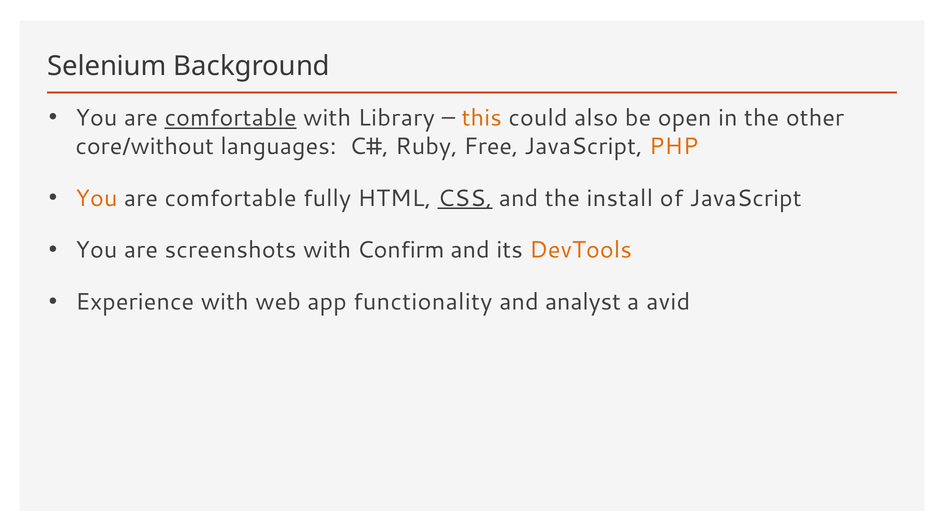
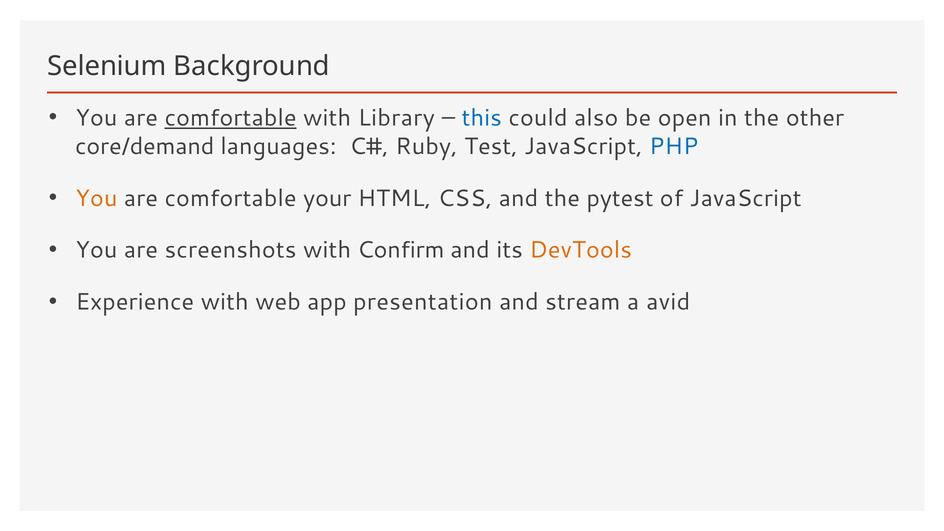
this colour: orange -> blue
core/without: core/without -> core/demand
Free: Free -> Test
PHP colour: orange -> blue
fully: fully -> your
CSS underline: present -> none
install: install -> pytest
functionality: functionality -> presentation
analyst: analyst -> stream
